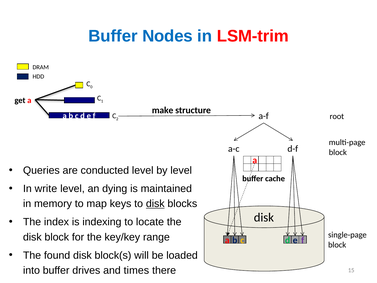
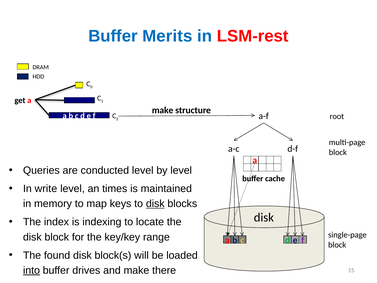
Nodes: Nodes -> Merits
LSM-trim: LSM-trim -> LSM-rest
dying: dying -> times
into underline: none -> present
and times: times -> make
